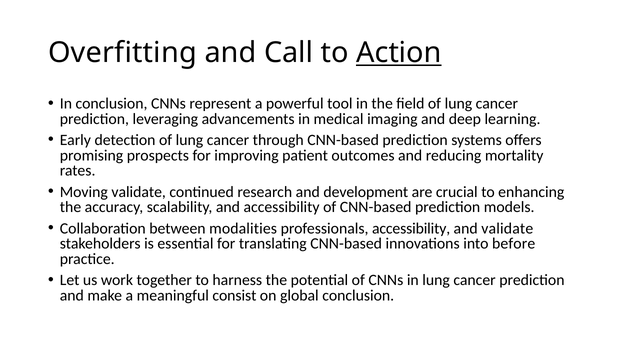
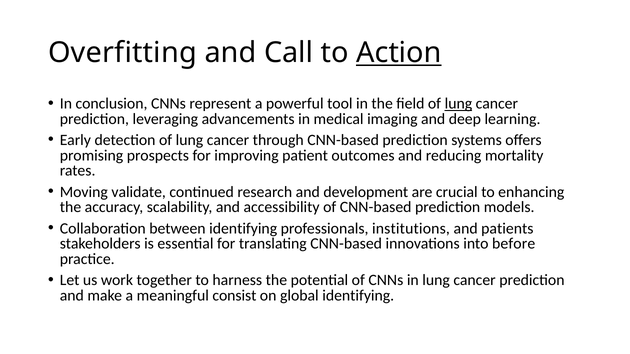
lung at (458, 104) underline: none -> present
between modalities: modalities -> identifying
professionals accessibility: accessibility -> institutions
and validate: validate -> patients
global conclusion: conclusion -> identifying
